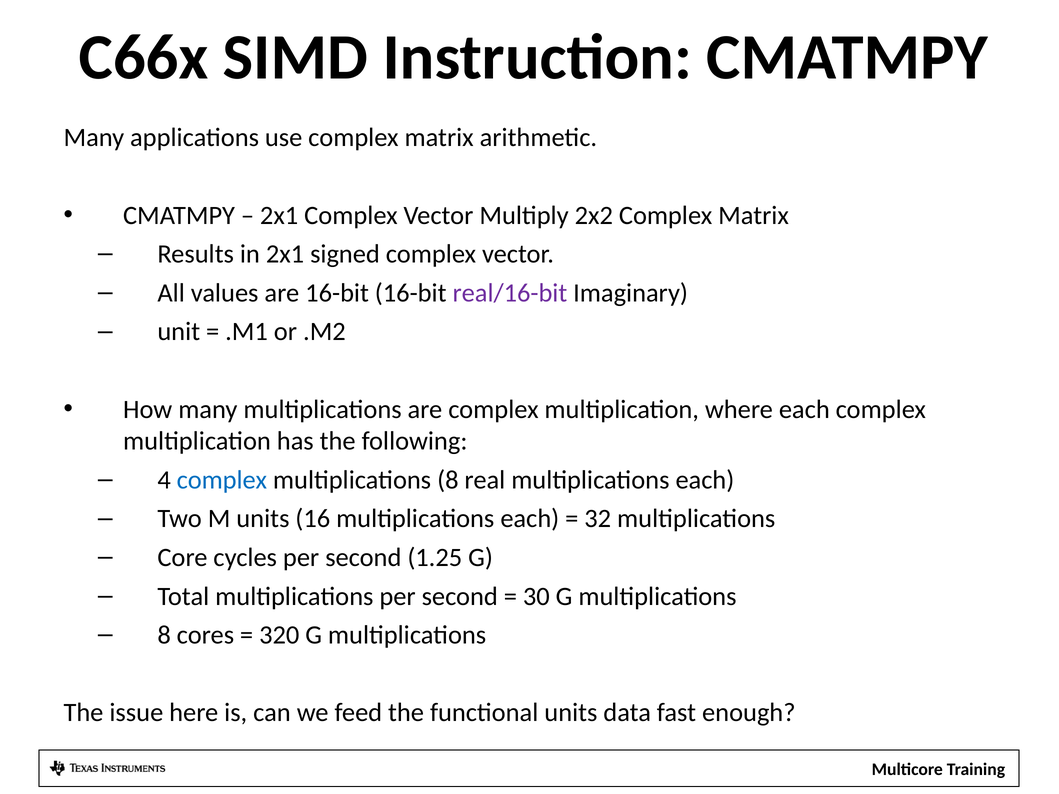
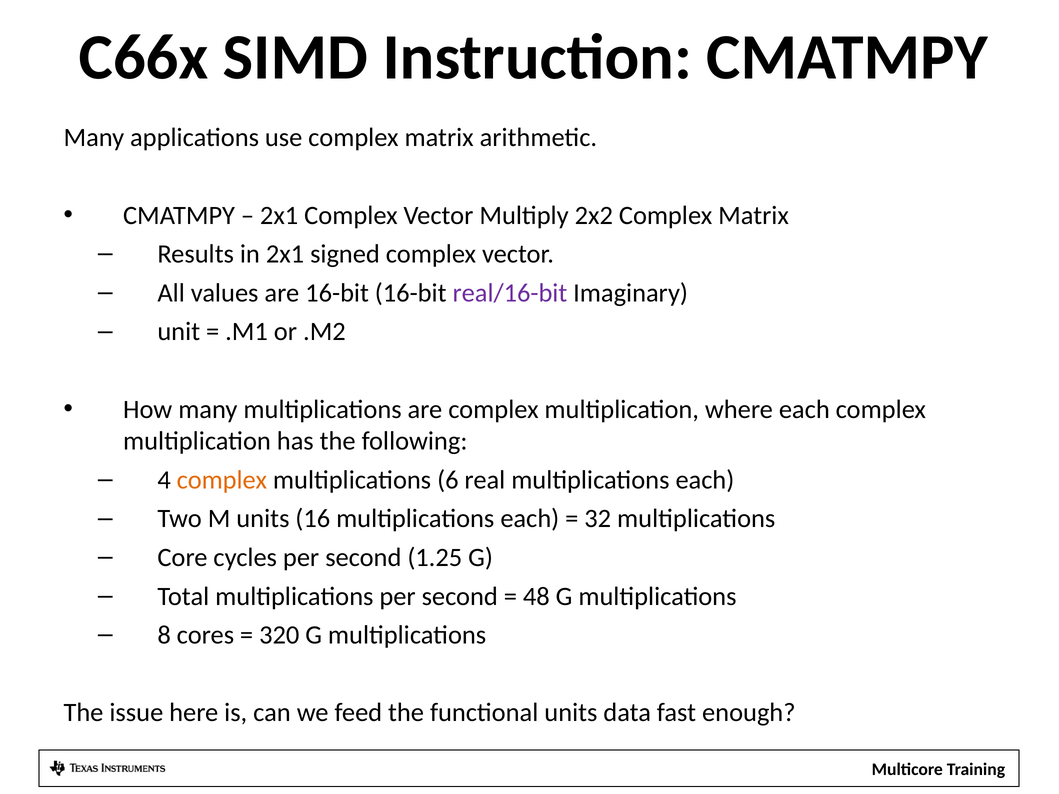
complex at (222, 480) colour: blue -> orange
multiplications 8: 8 -> 6
30: 30 -> 48
